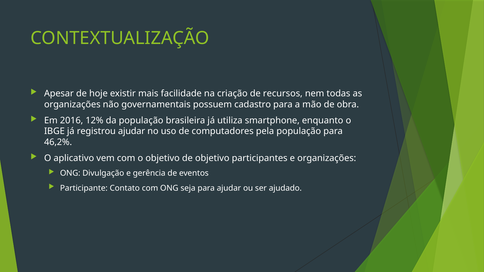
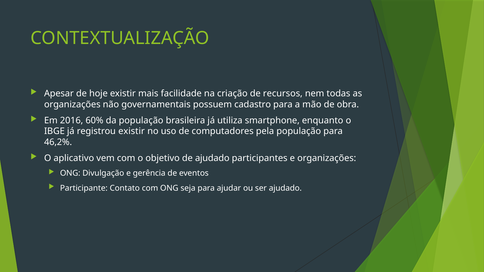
12%: 12% -> 60%
registrou ajudar: ajudar -> existir
de objetivo: objetivo -> ajudado
